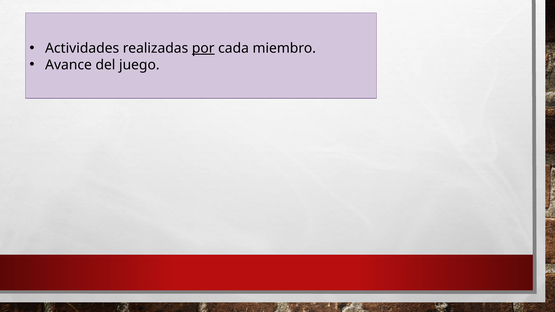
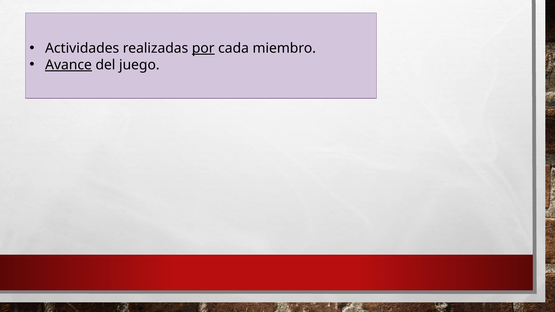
Avance underline: none -> present
